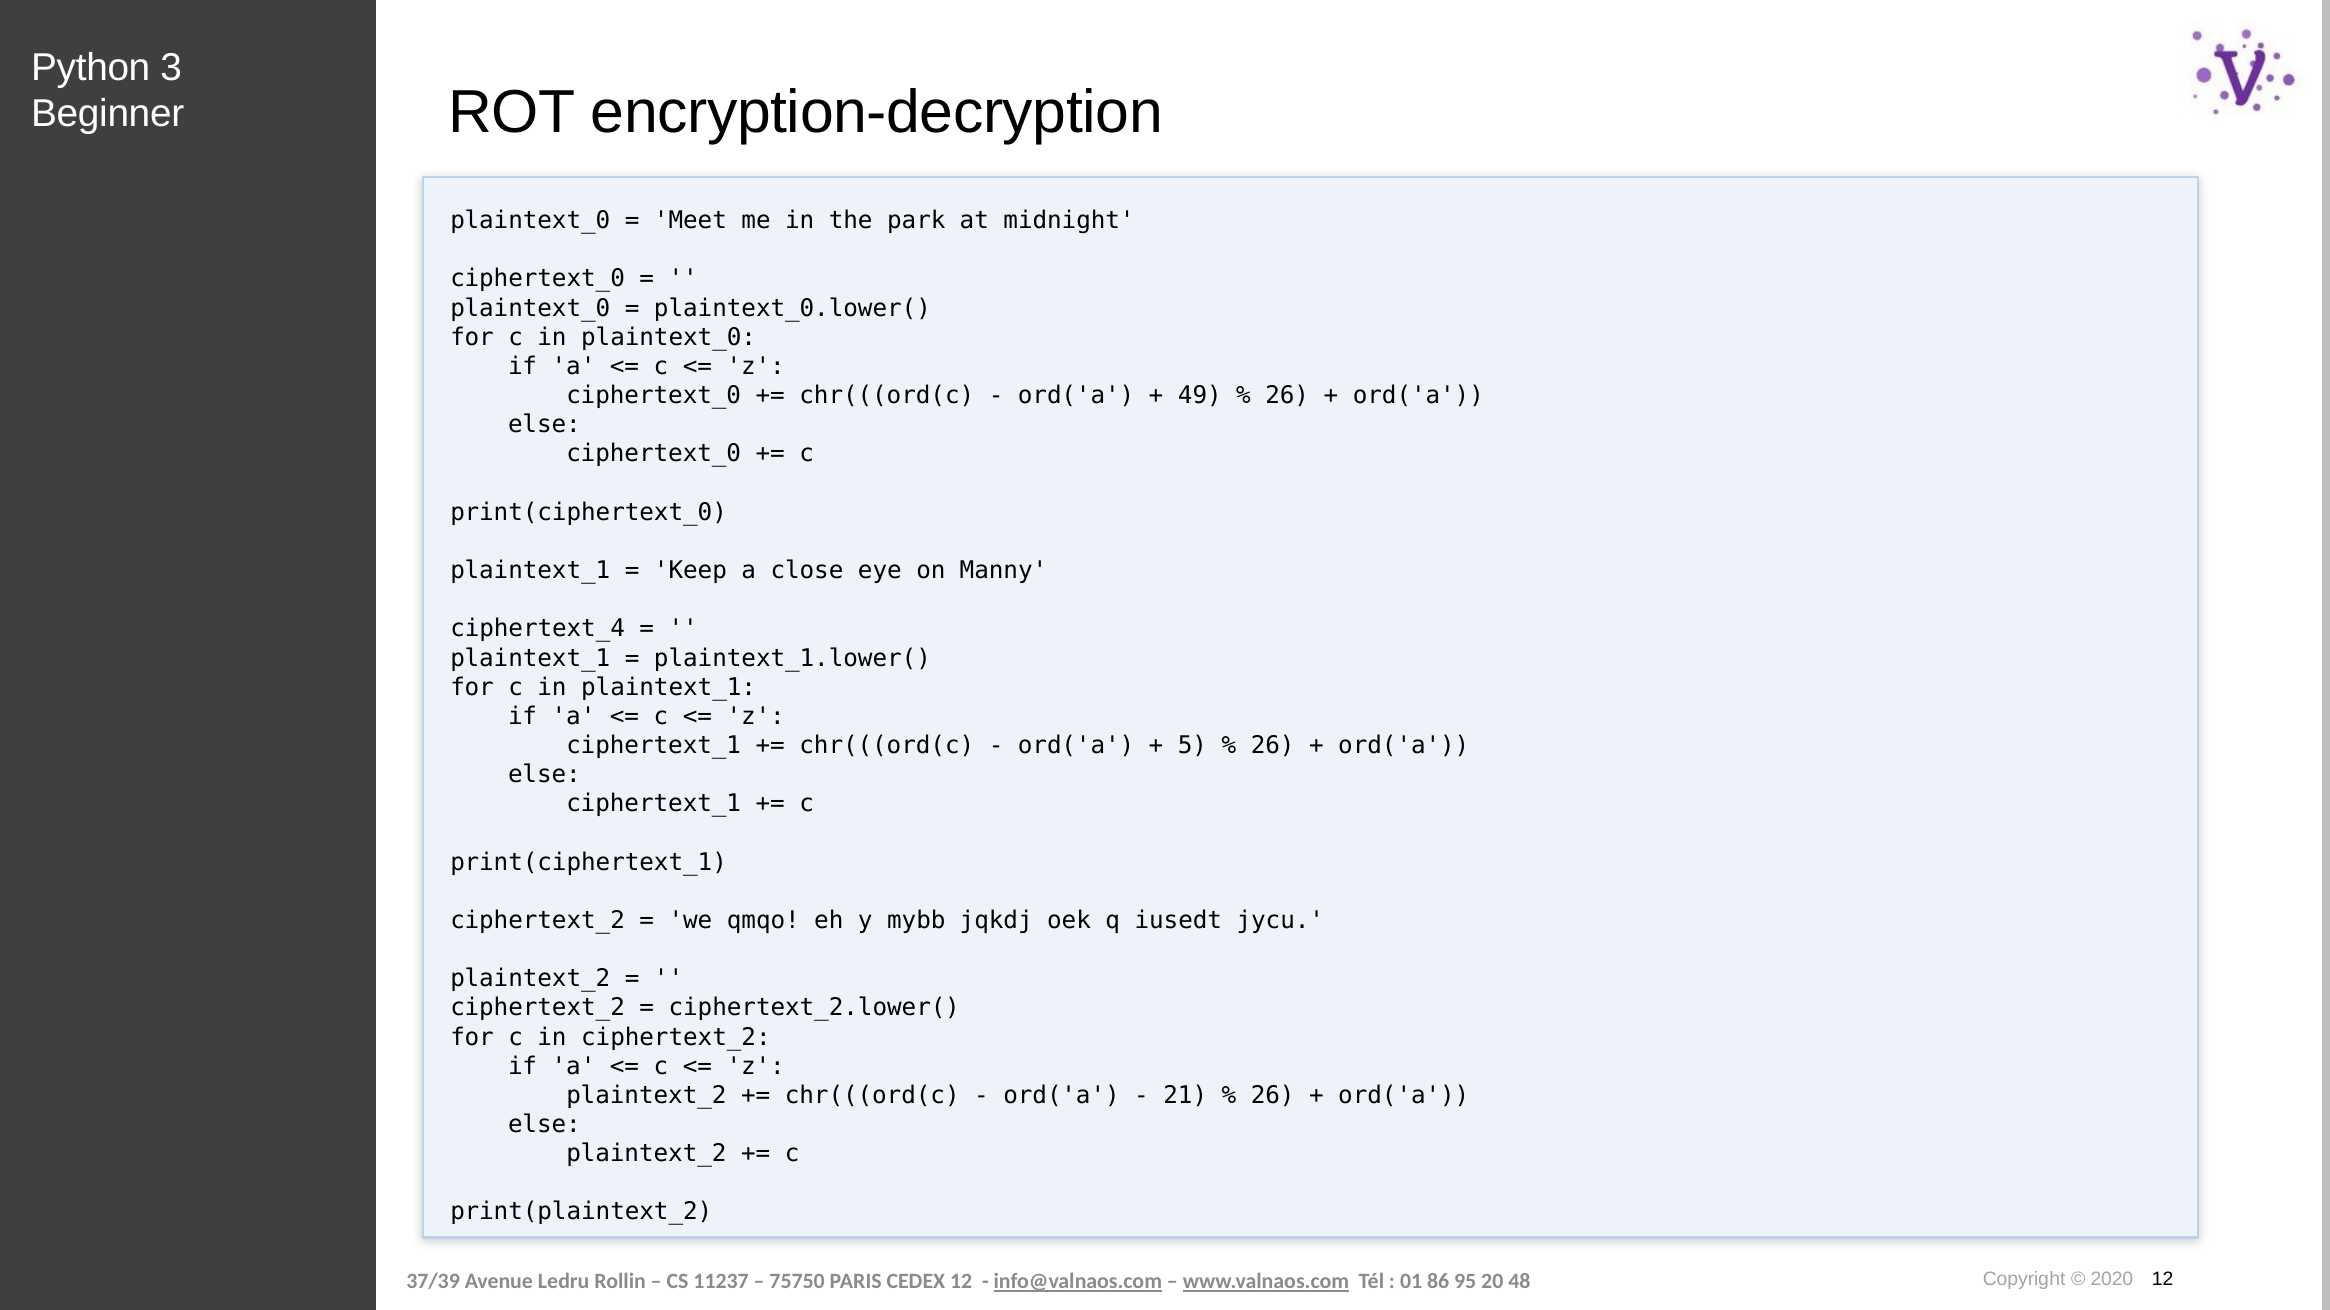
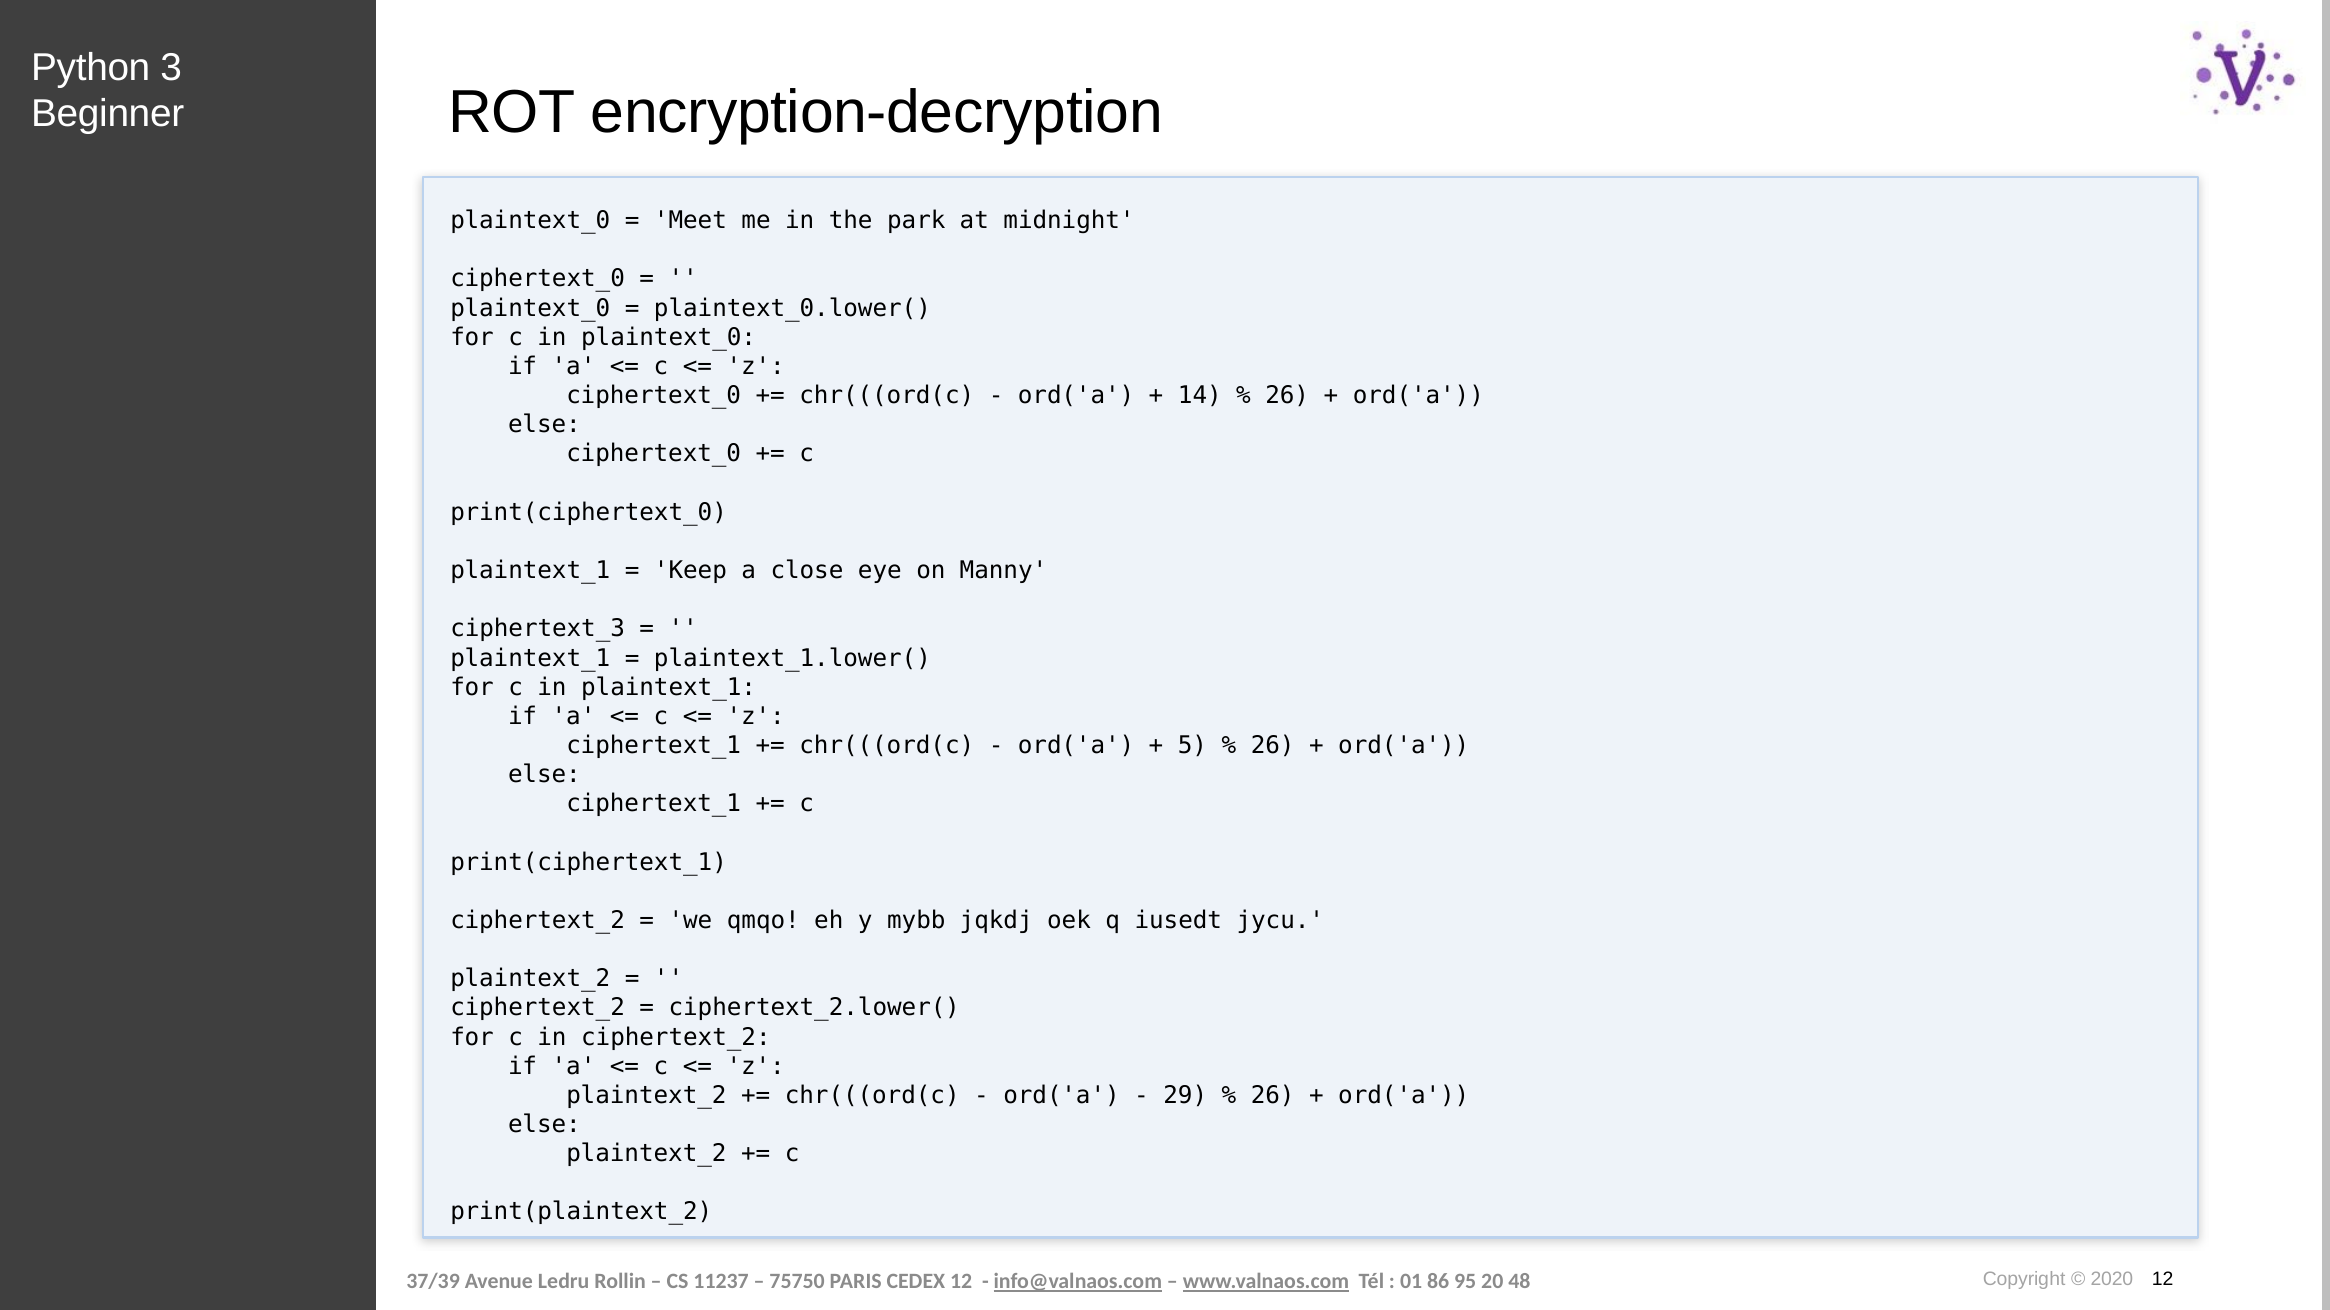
49: 49 -> 14
ciphertext_4: ciphertext_4 -> ciphertext_3
21: 21 -> 29
